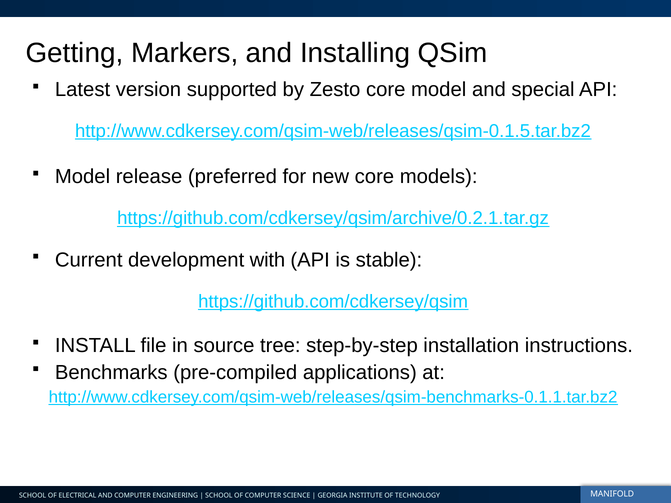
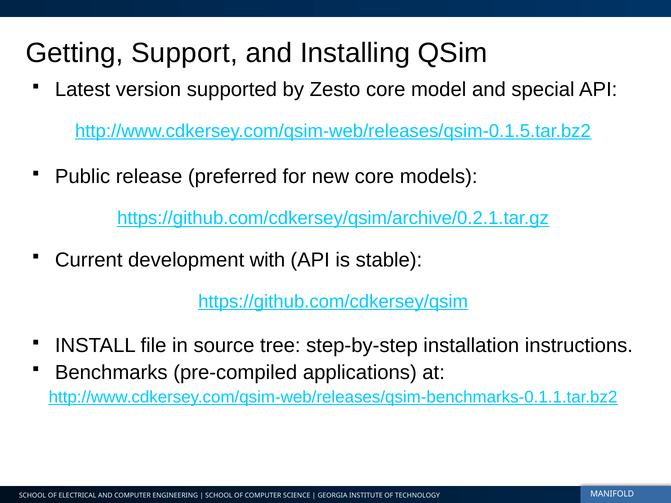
Markers: Markers -> Support
Model at (83, 177): Model -> Public
